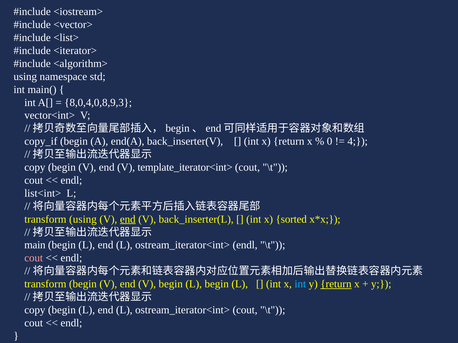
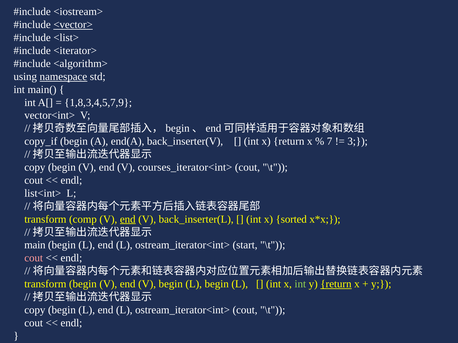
<vector> underline: none -> present
namespace underline: none -> present
8,0,4,0,8,9,3: 8,0,4,0,8,9,3 -> 1,8,3,4,5,7,9
0: 0 -> 7
4: 4 -> 3
template_iterator<int>: template_iterator<int> -> courses_iterator<int>
transform using: using -> comp
ostream_iterator<int> endl: endl -> start
int at (300, 284) colour: light blue -> light green
